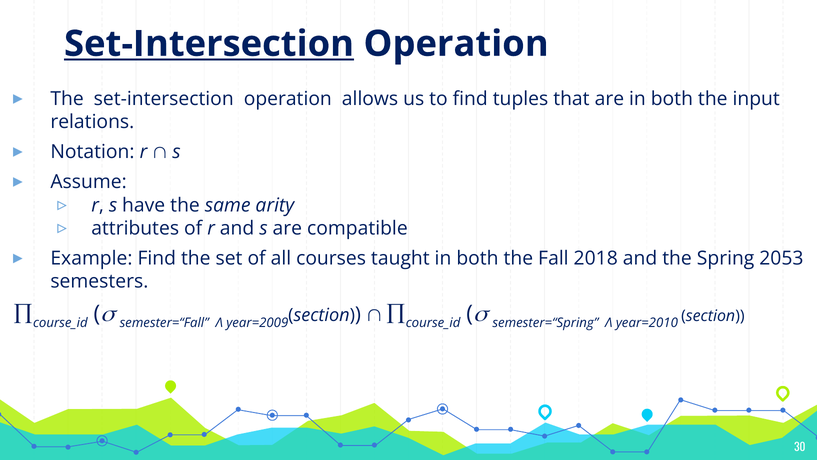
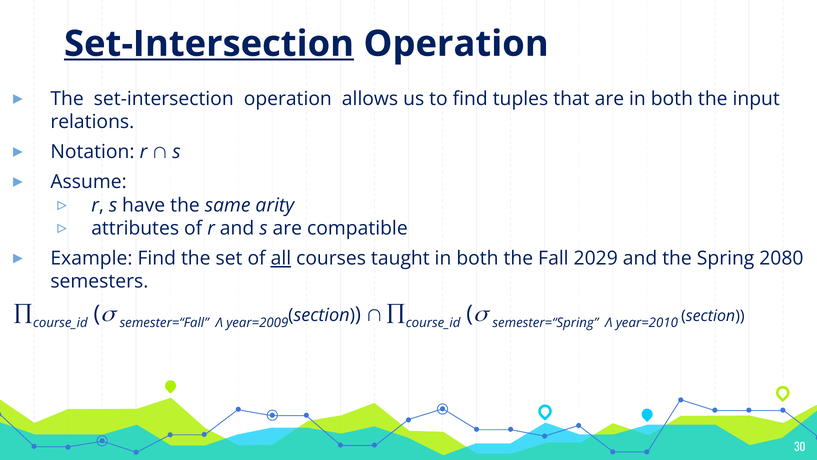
all underline: none -> present
2018: 2018 -> 2029
2053: 2053 -> 2080
